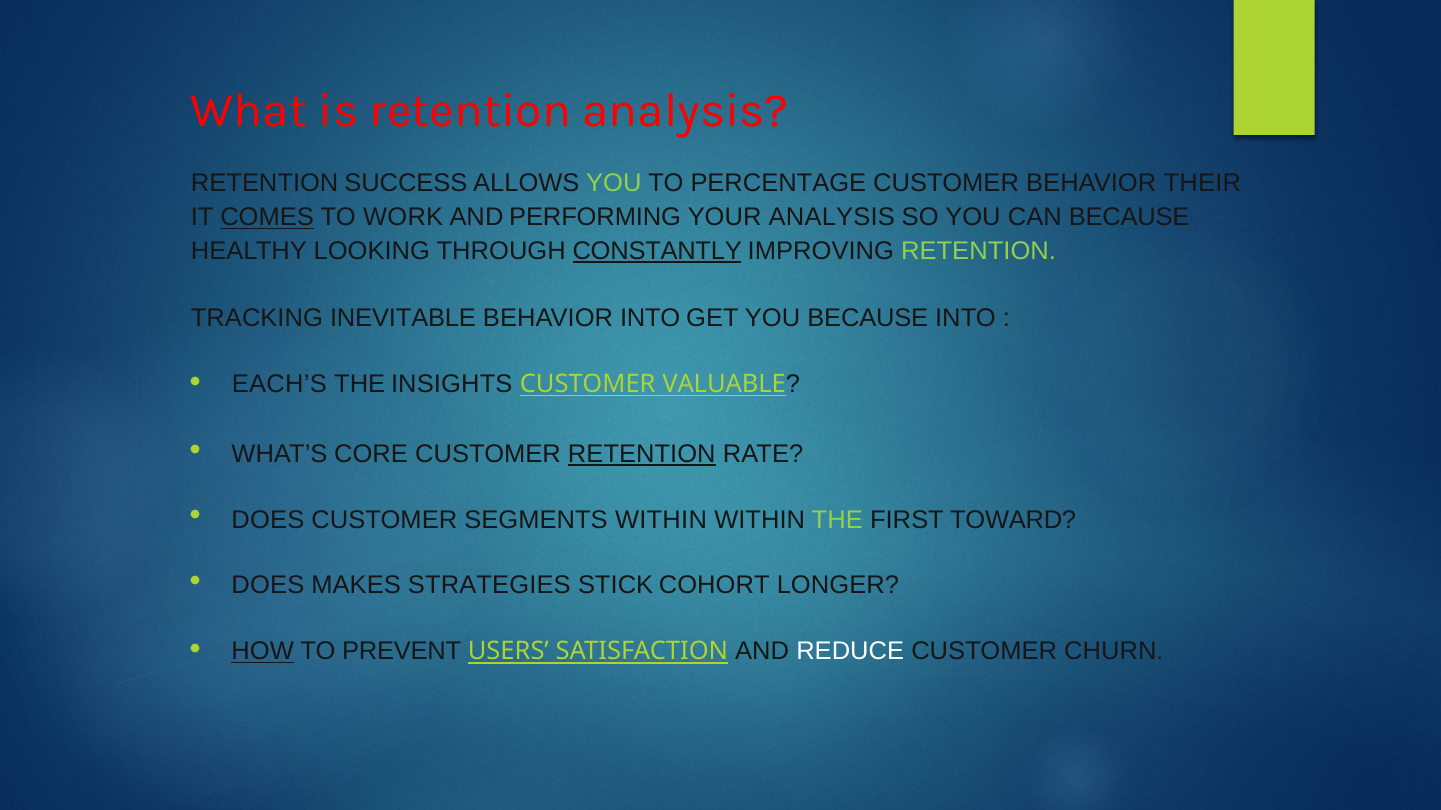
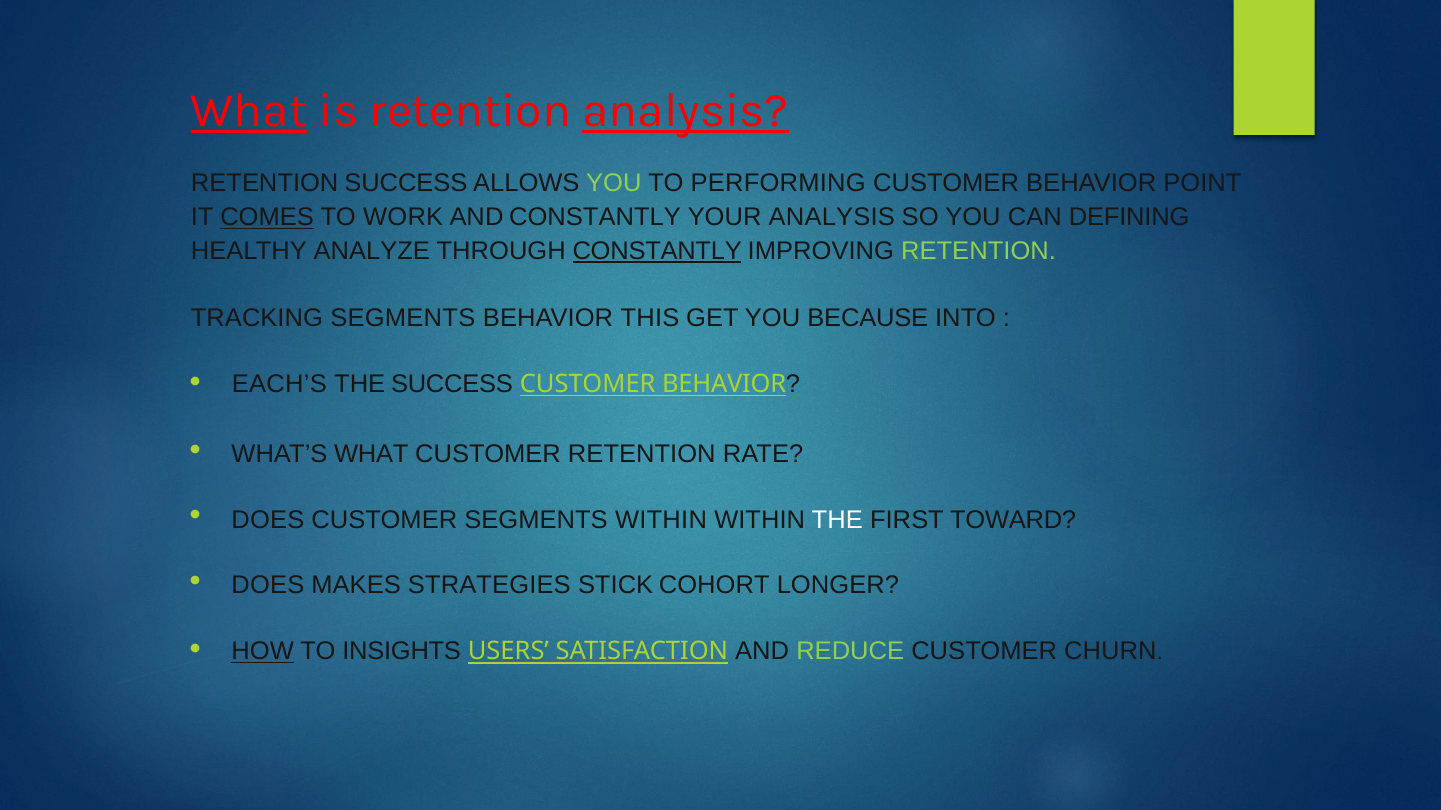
What at (249, 111) underline: none -> present
analysis at (686, 111) underline: none -> present
PERCENTAGE: PERCENTAGE -> PERFORMING
THEIR: THEIR -> POINT
AND PERFORMING: PERFORMING -> CONSTANTLY
CAN BECAUSE: BECAUSE -> DEFINING
LOOKING: LOOKING -> ANALYZE
TRACKING INEVITABLE: INEVITABLE -> SEGMENTS
BEHAVIOR INTO: INTO -> THIS
THE INSIGHTS: INSIGHTS -> SUCCESS
VALUABLE at (724, 384): VALUABLE -> BEHAVIOR
WHAT’S CORE: CORE -> WHAT
RETENTION at (642, 454) underline: present -> none
THE at (837, 520) colour: light green -> white
PREVENT: PREVENT -> INSIGHTS
REDUCE colour: white -> light green
